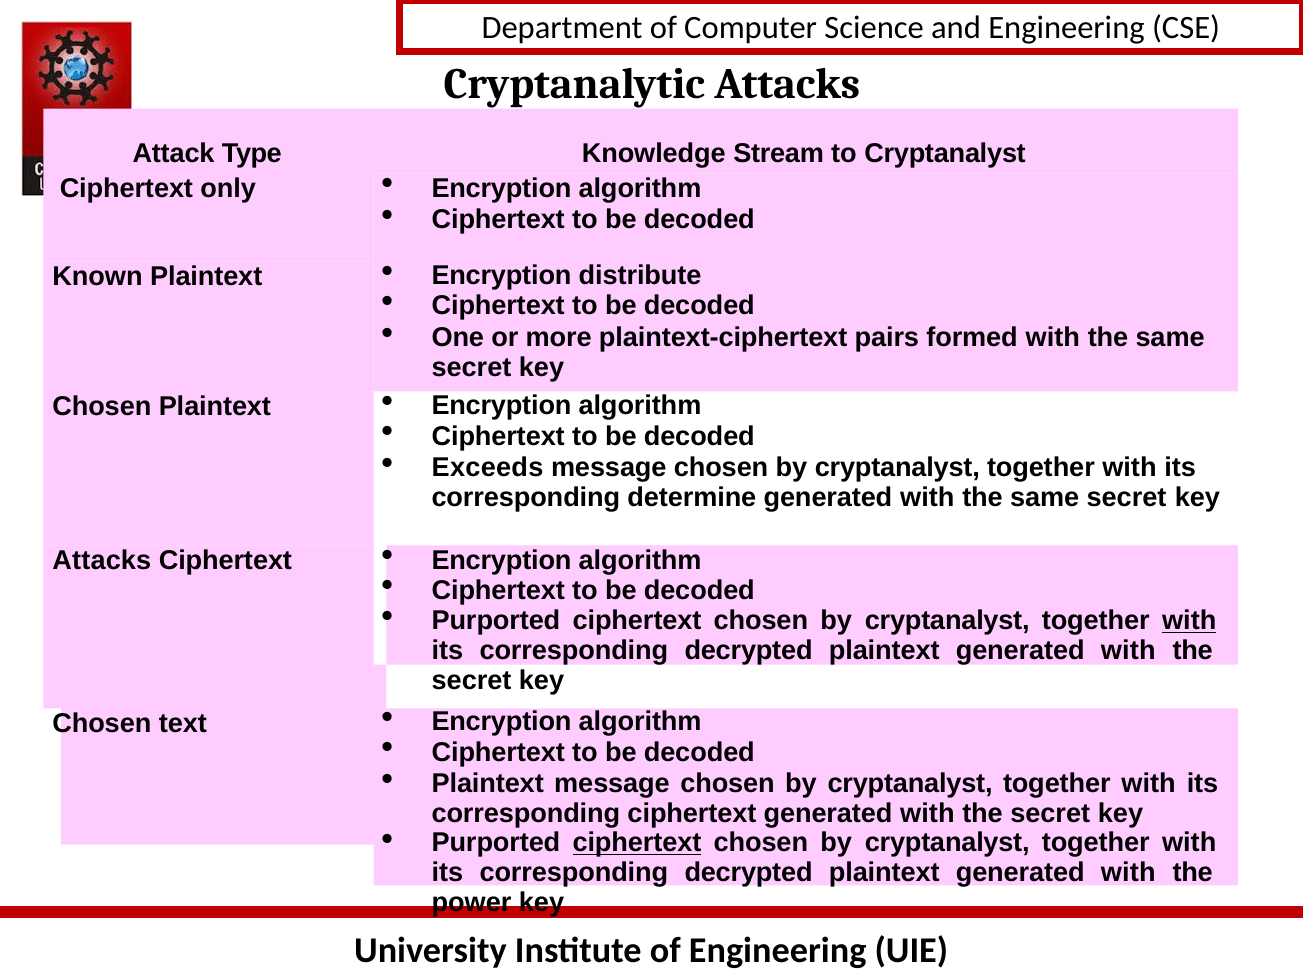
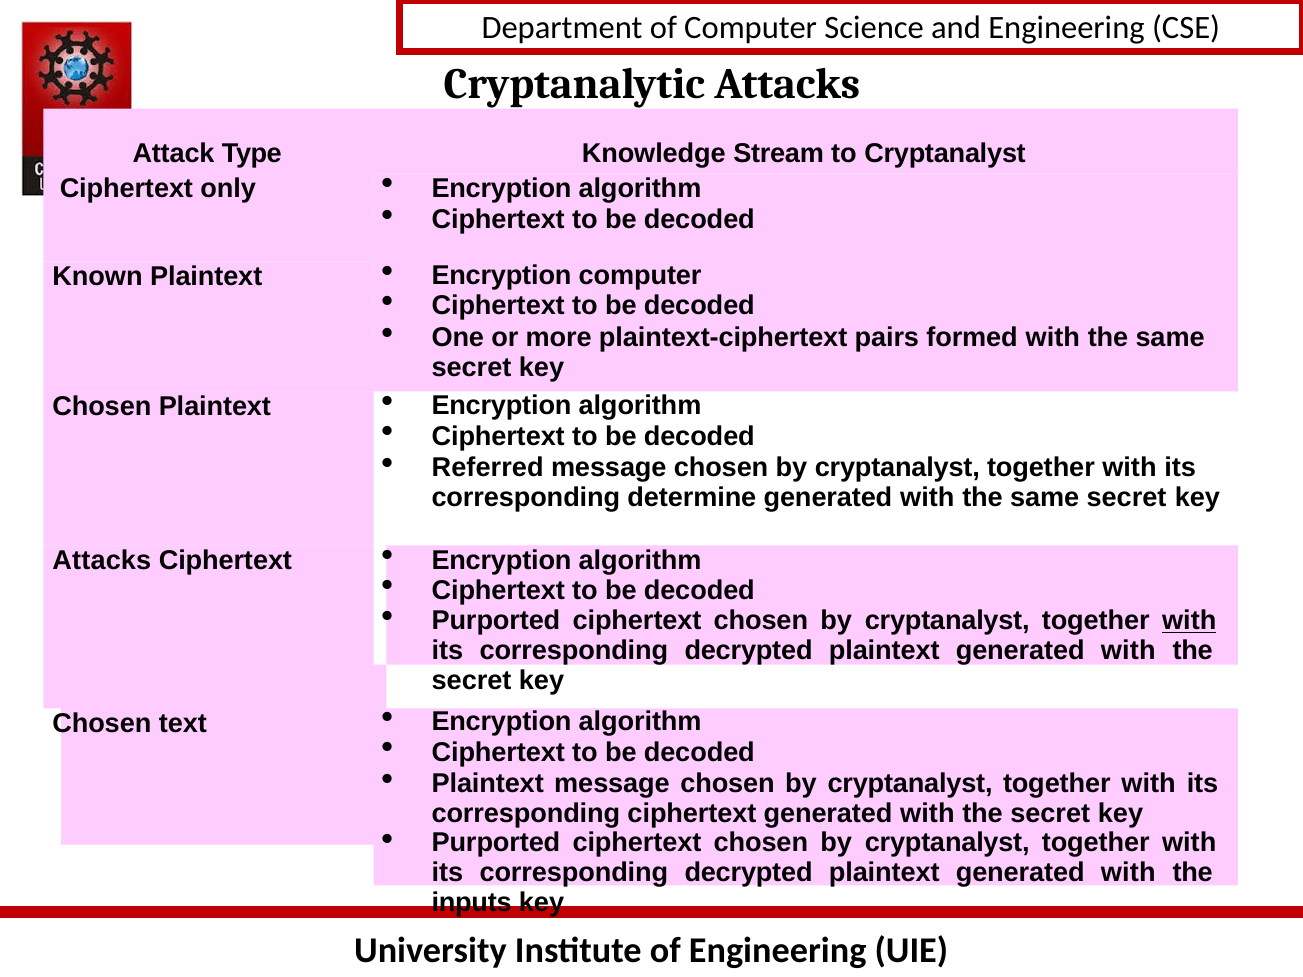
Encryption distribute: distribute -> computer
Exceeds: Exceeds -> Referred
ciphertext at (637, 843) underline: present -> none
power: power -> inputs
